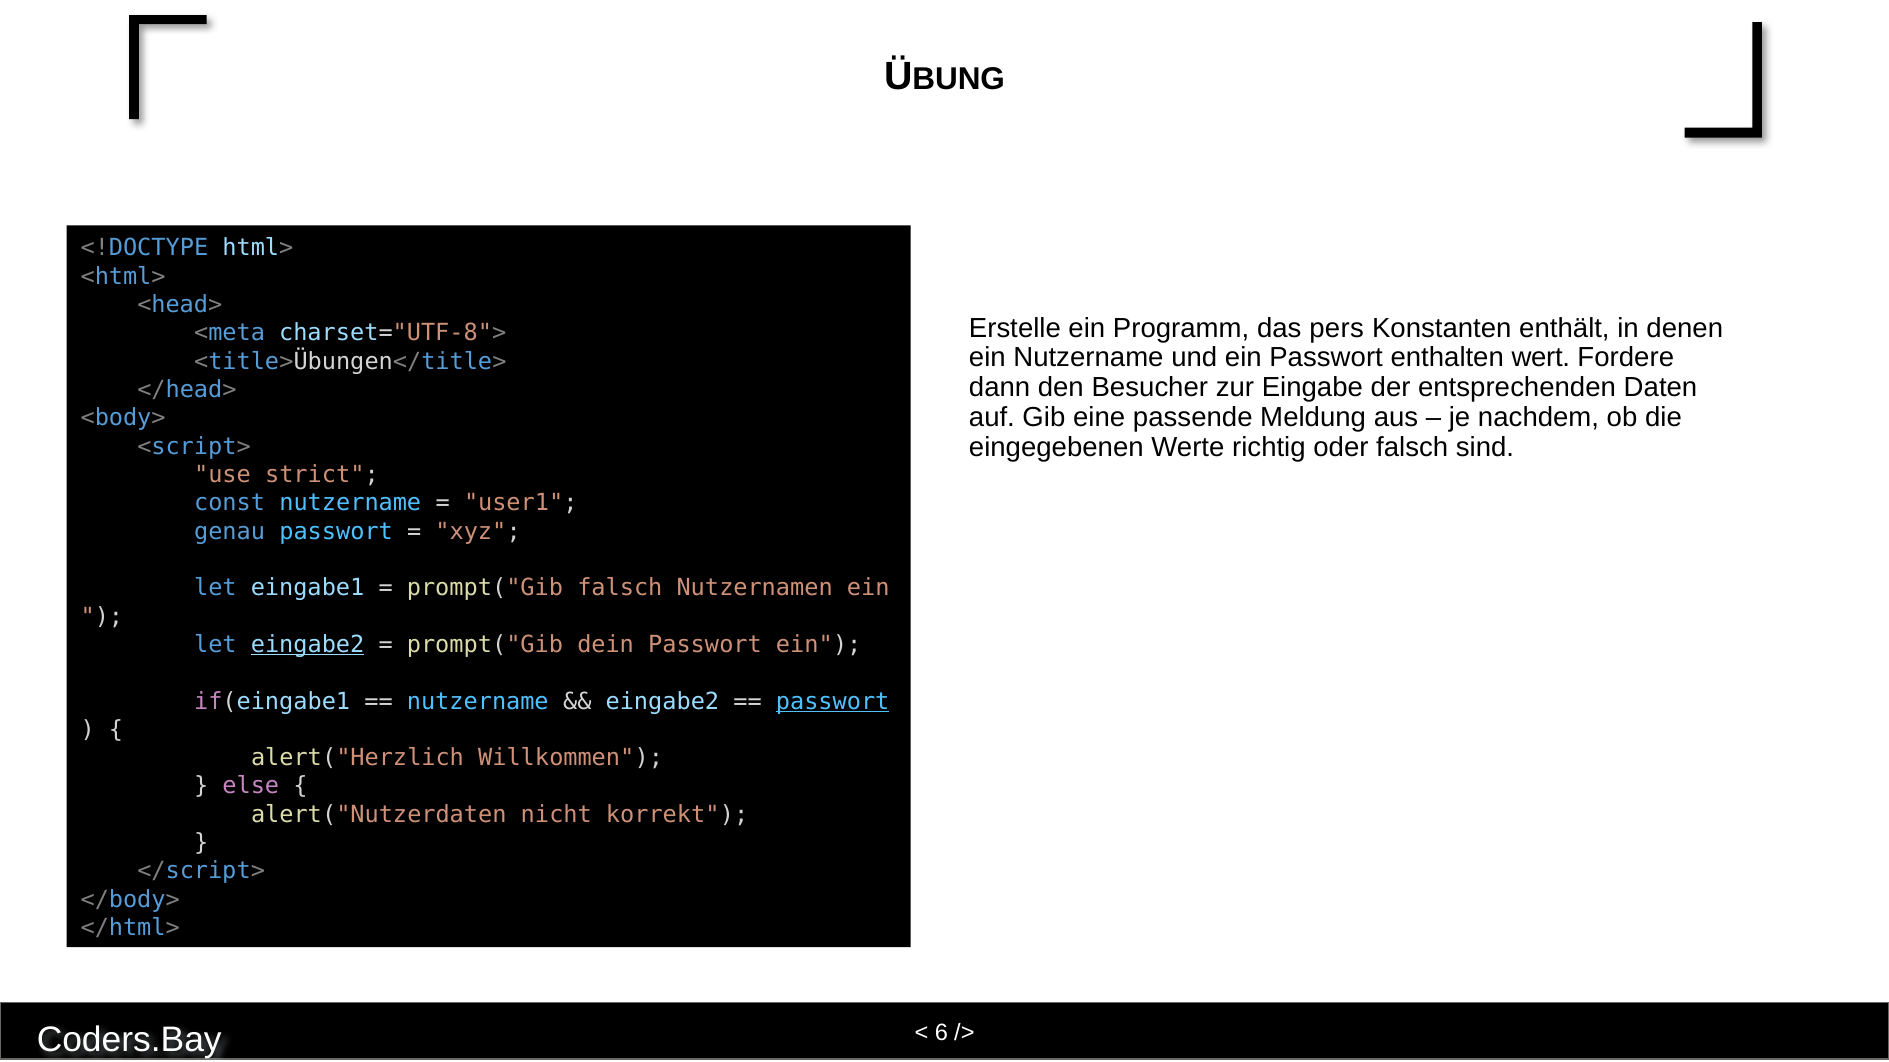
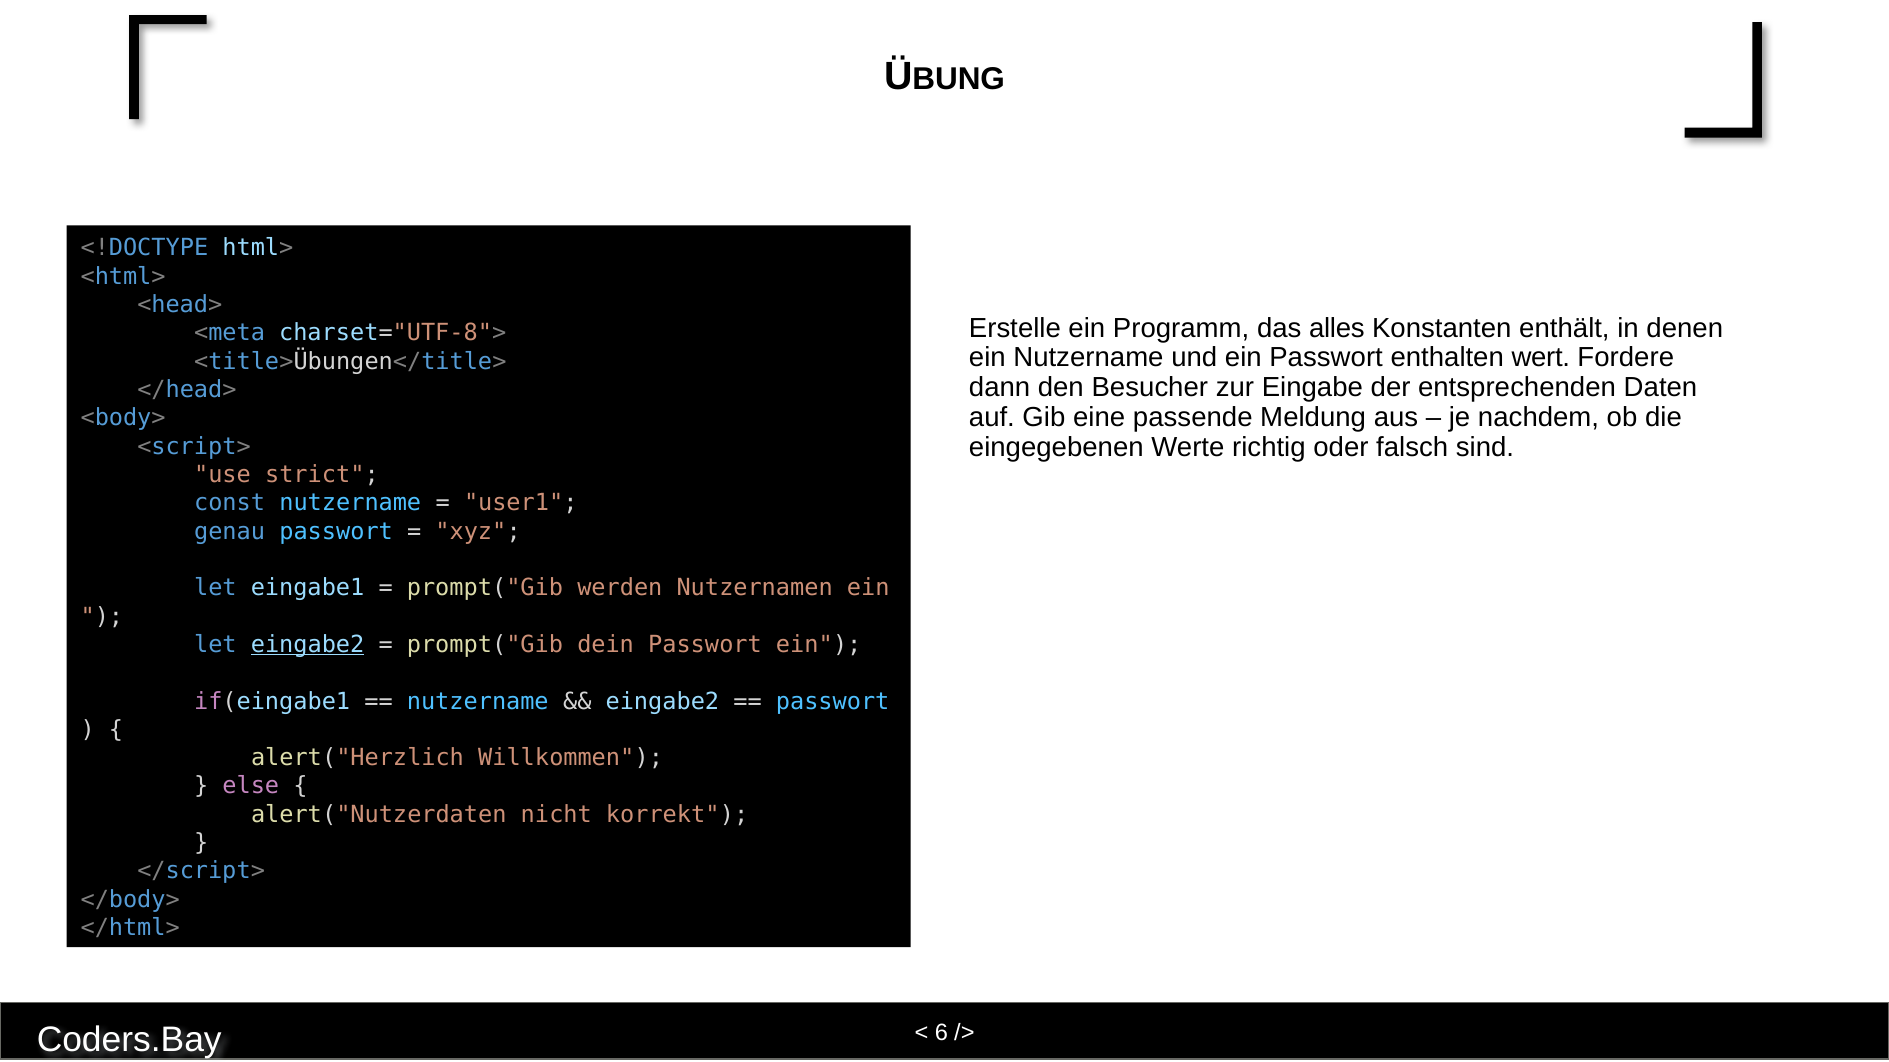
pers: pers -> alles
prompt("Gib falsch: falsch -> werden
passwort at (833, 702) underline: present -> none
